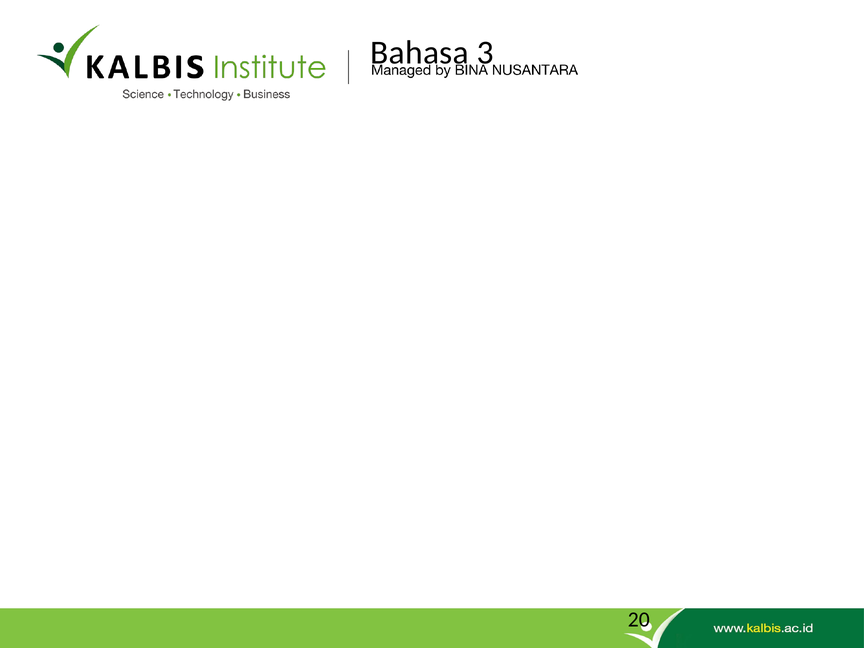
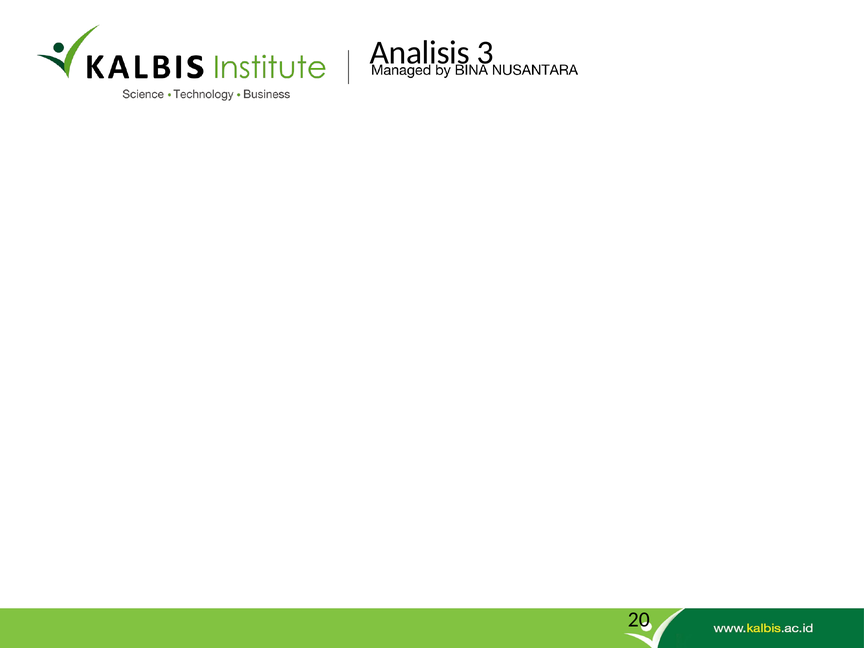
Bahasa: Bahasa -> Analisis
